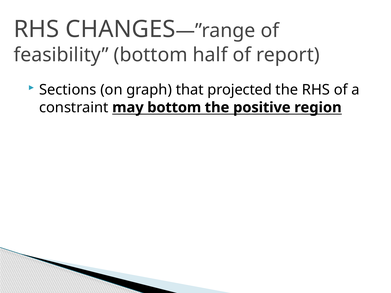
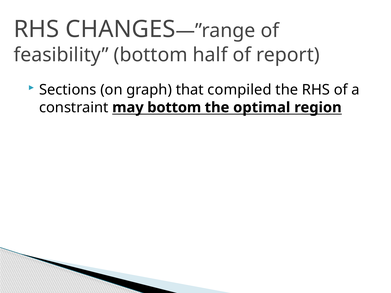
projected: projected -> compiled
positive: positive -> optimal
